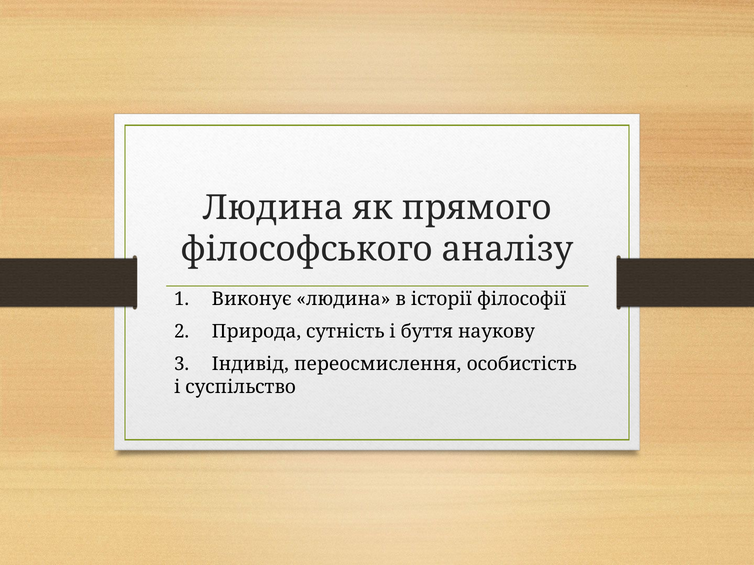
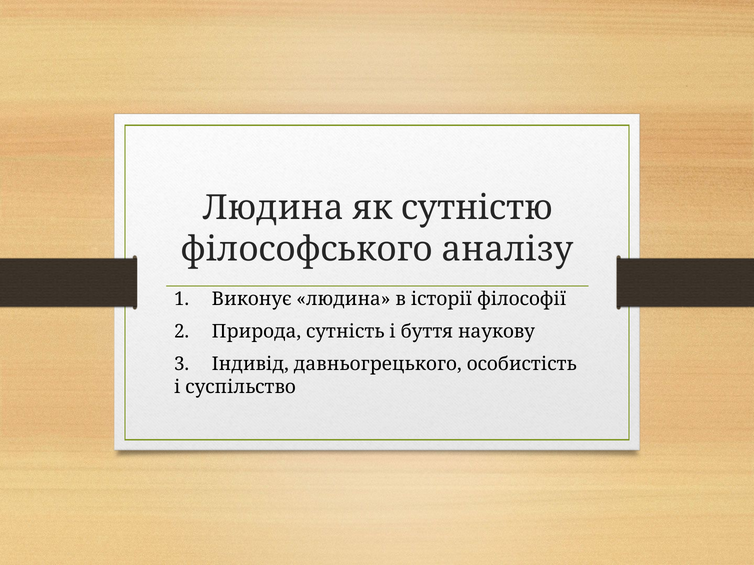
прямого: прямого -> сутністю
переосмислення: переосмислення -> давньогрецького
